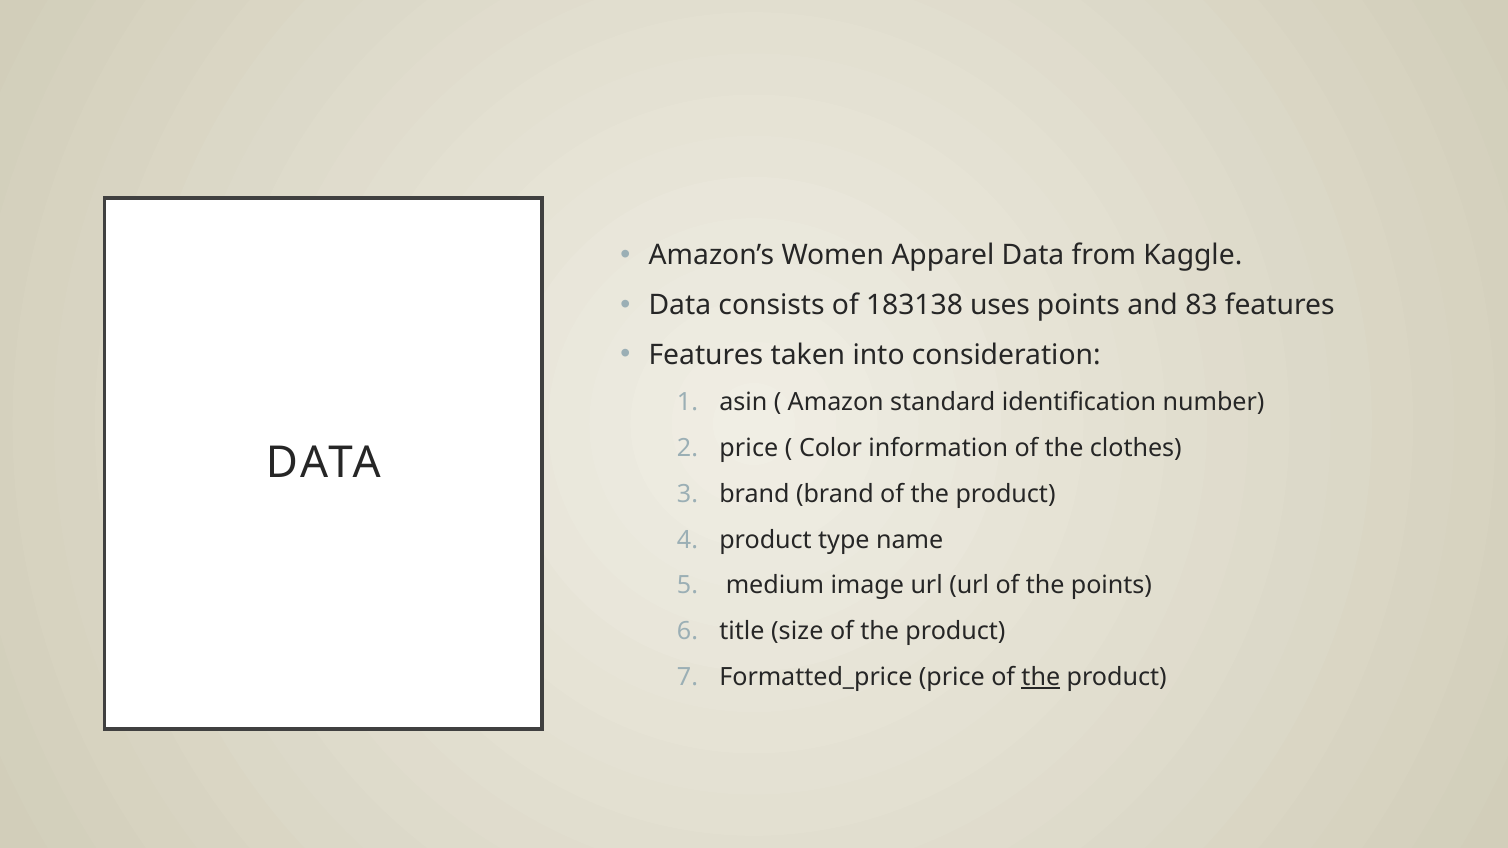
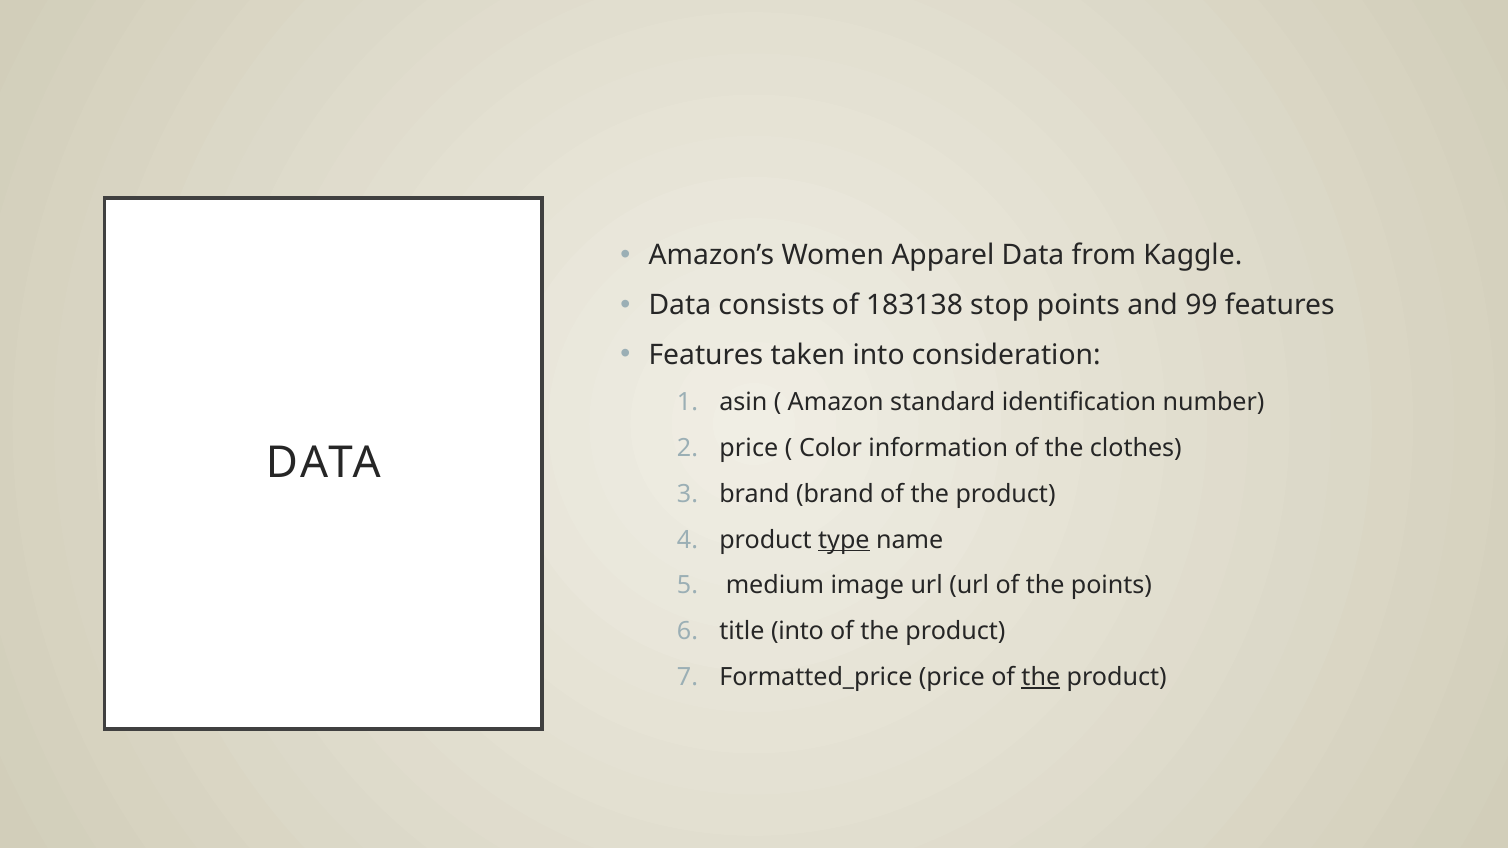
uses: uses -> stop
83: 83 -> 99
type underline: none -> present
title size: size -> into
